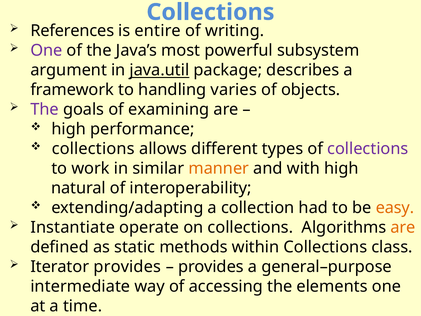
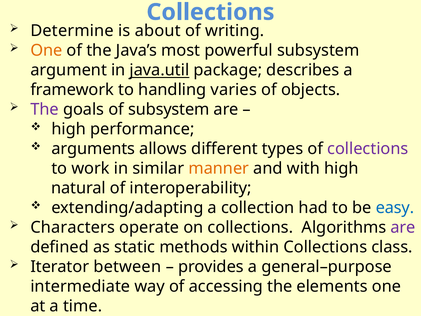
References: References -> Determine
entire: entire -> about
One at (46, 50) colour: purple -> orange
of examining: examining -> subsystem
collections at (93, 149): collections -> arguments
easy colour: orange -> blue
Instantiate: Instantiate -> Characters
are at (403, 227) colour: orange -> purple
Iterator provides: provides -> between
